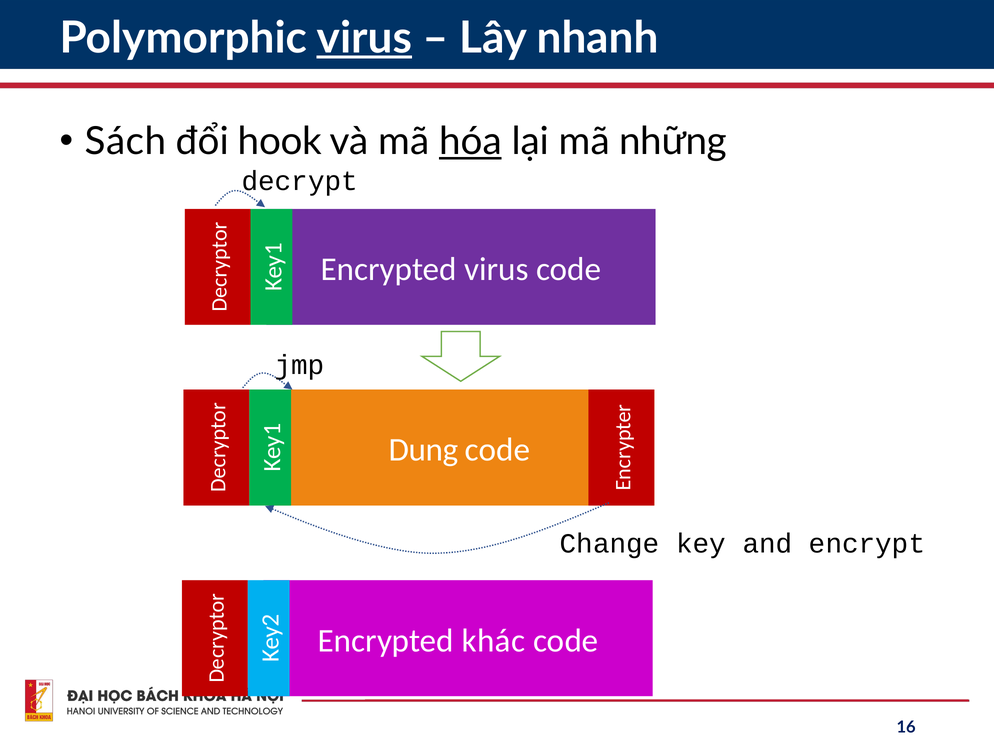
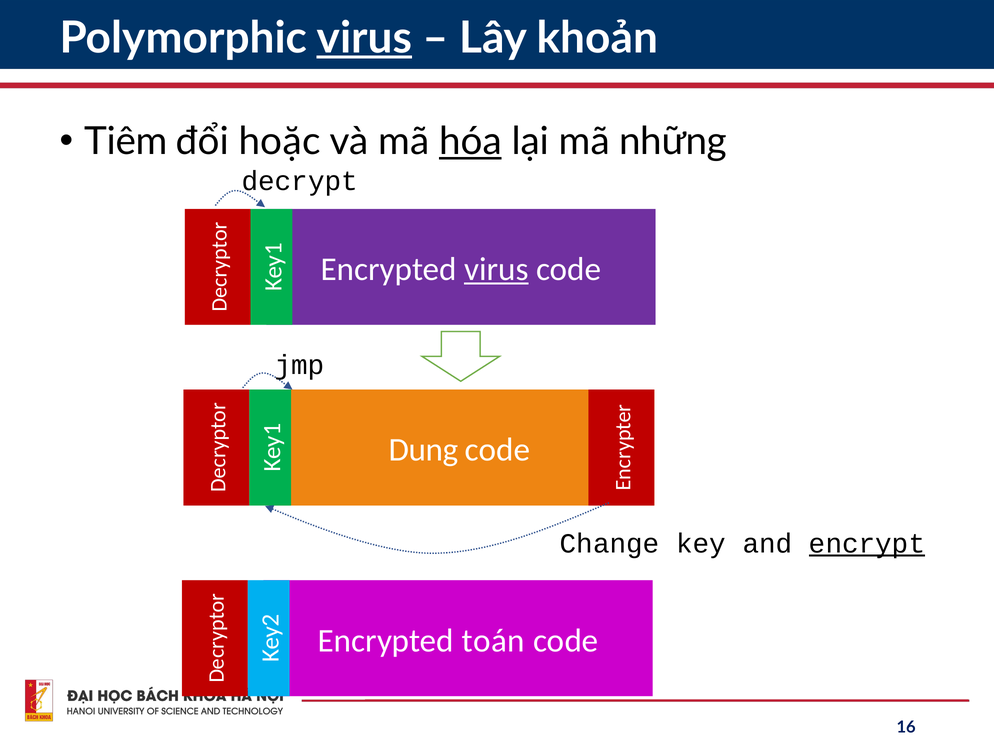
nhanh: nhanh -> khoản
Sách: Sách -> Tiêm
hook: hook -> hoặc
virus at (496, 269) underline: none -> present
encrypt underline: none -> present
khác: khác -> toán
